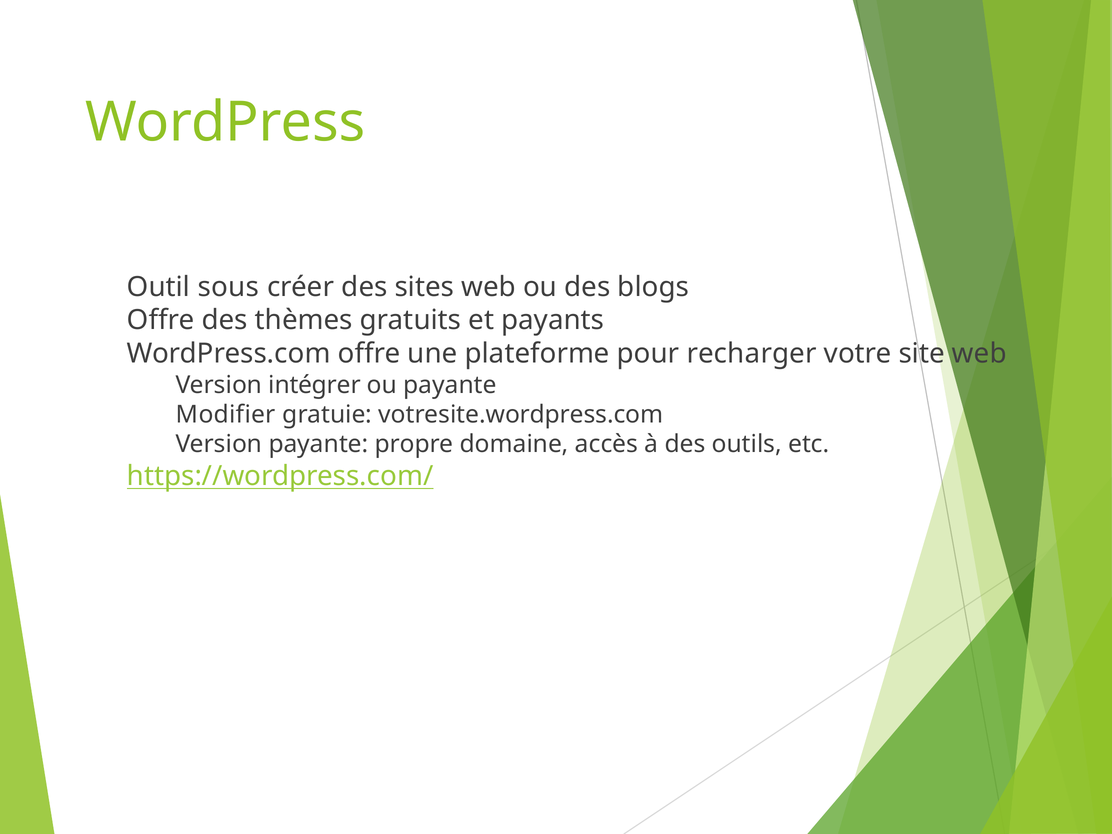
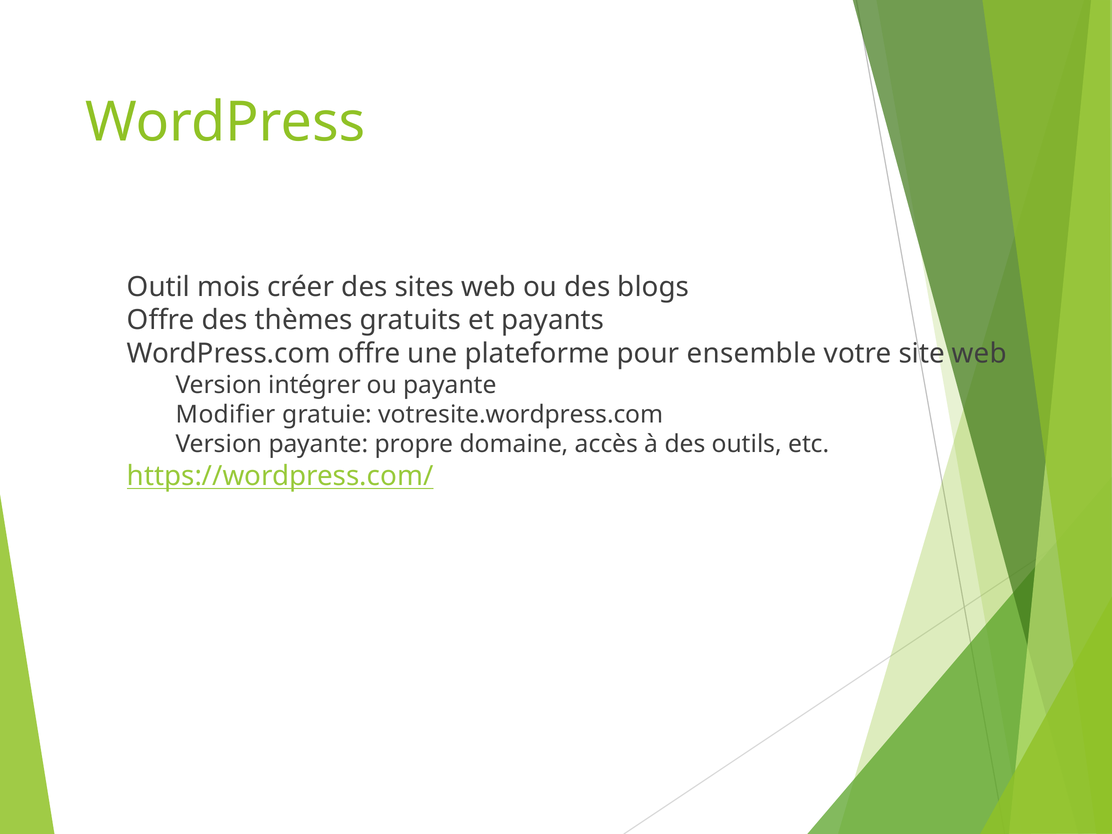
sous: sous -> mois
recharger: recharger -> ensemble
